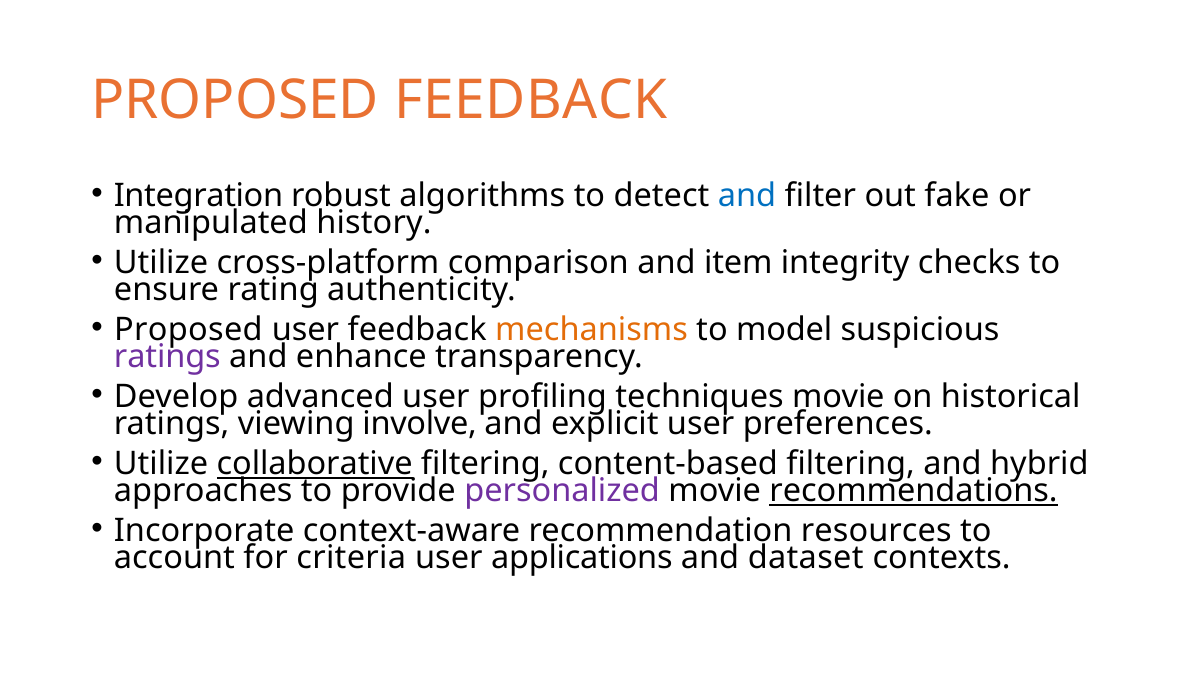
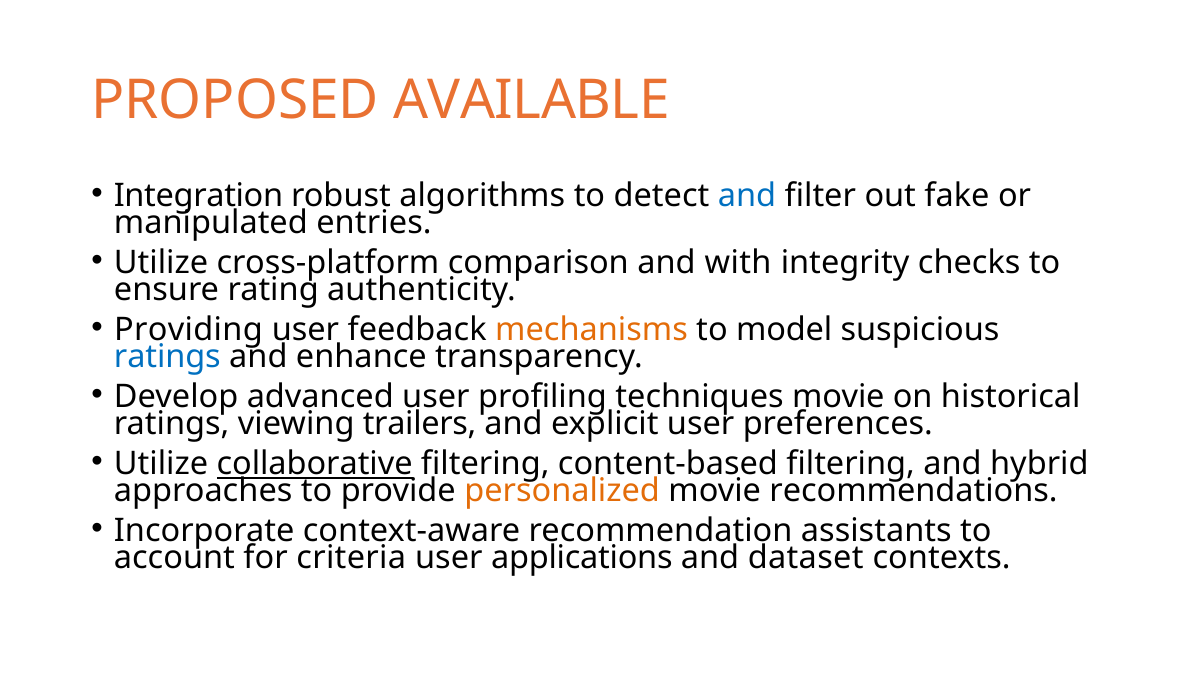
PROPOSED FEEDBACK: FEEDBACK -> AVAILABLE
history: history -> entries
item: item -> with
Proposed at (188, 329): Proposed -> Providing
ratings at (167, 357) colour: purple -> blue
involve: involve -> trailers
personalized colour: purple -> orange
recommendations underline: present -> none
resources: resources -> assistants
